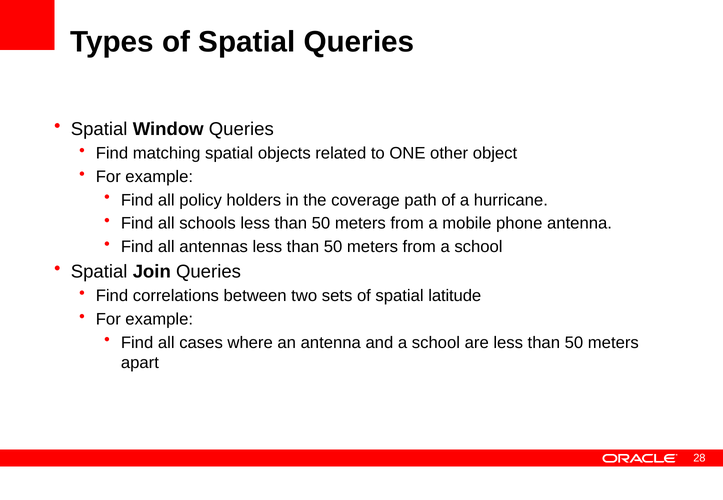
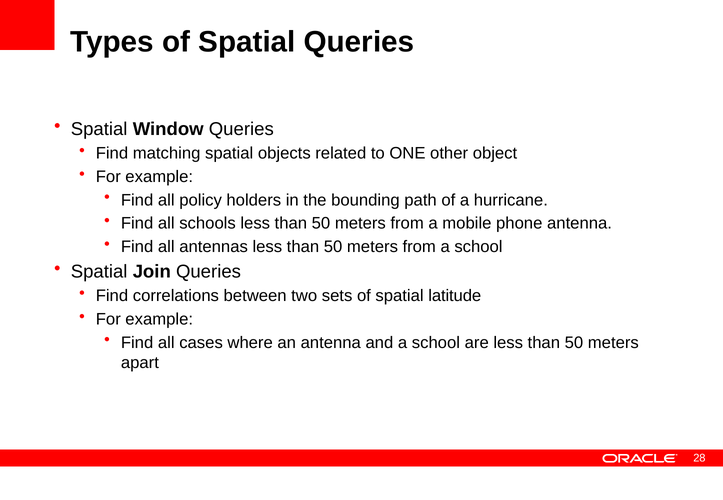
coverage: coverage -> bounding
